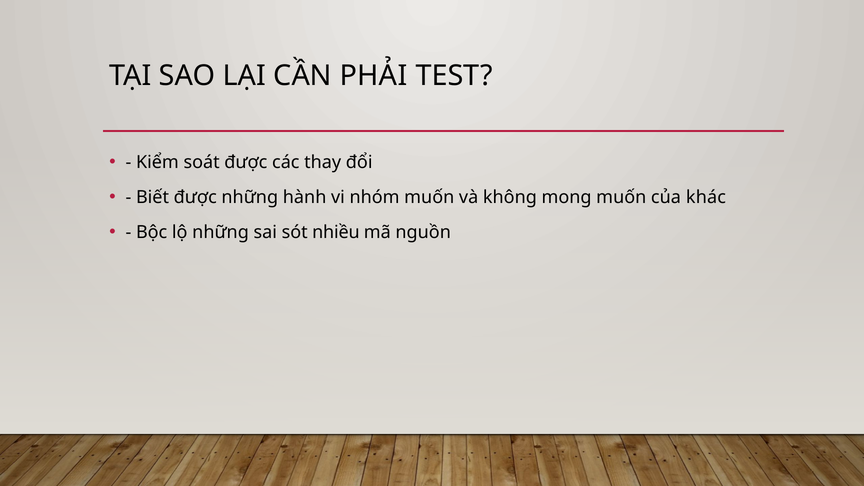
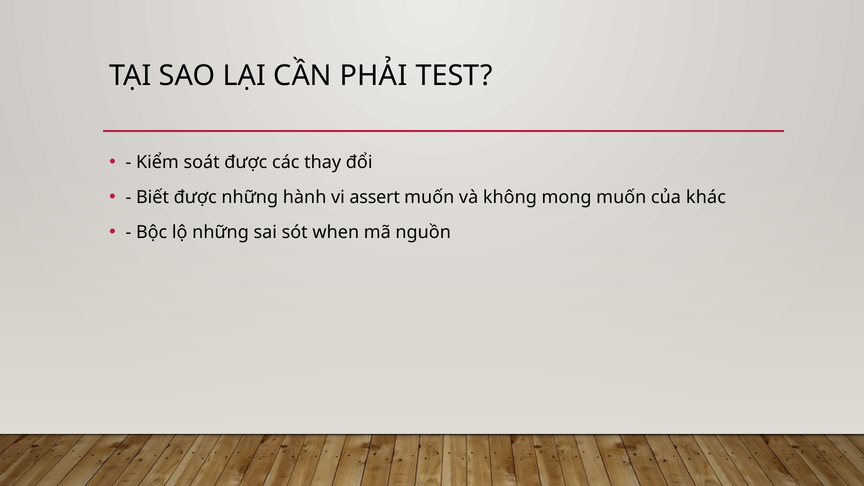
nhóm: nhóm -> assert
nhiều: nhiều -> when
